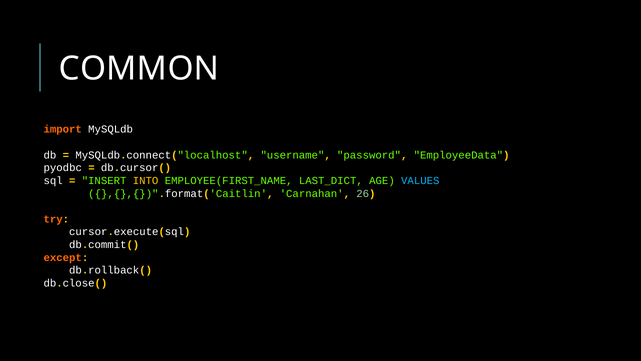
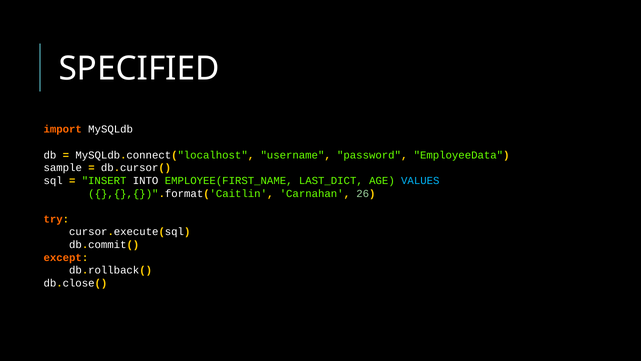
COMMON: COMMON -> SPECIFIED
pyodbc: pyodbc -> sample
INTO colour: yellow -> white
